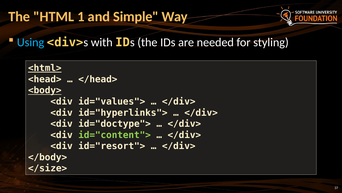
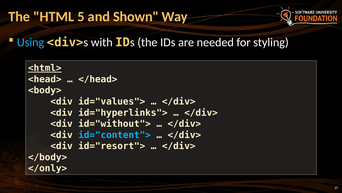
1: 1 -> 5
Simple: Simple -> Shown
<body> underline: present -> none
id="doctype">: id="doctype"> -> id="without">
id="content"> colour: light green -> light blue
</size>: </size> -> </only>
